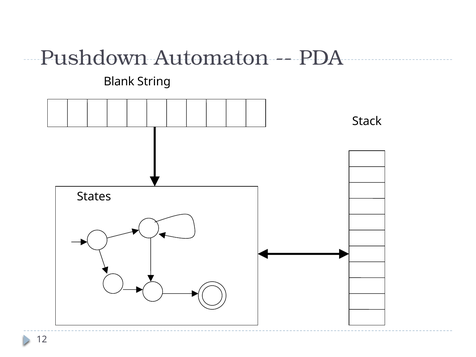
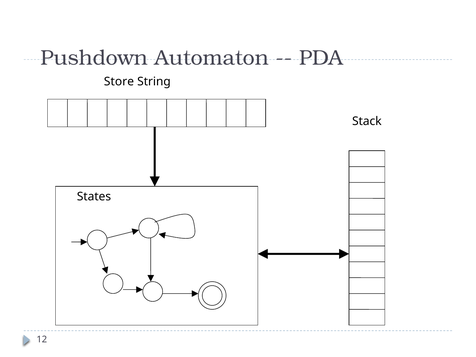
Blank: Blank -> Store
